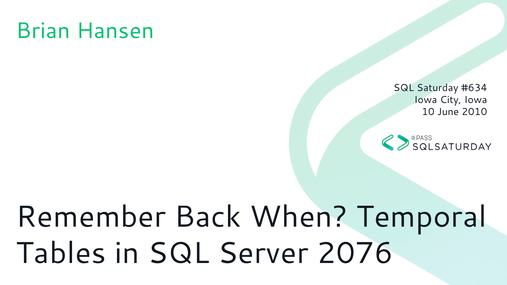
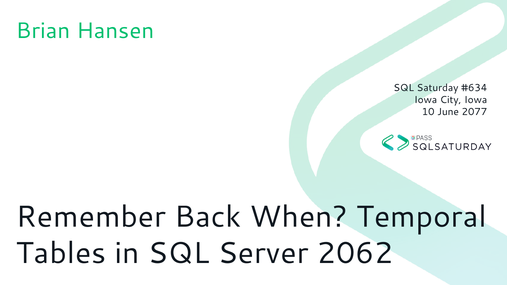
2010: 2010 -> 2077
2076: 2076 -> 2062
